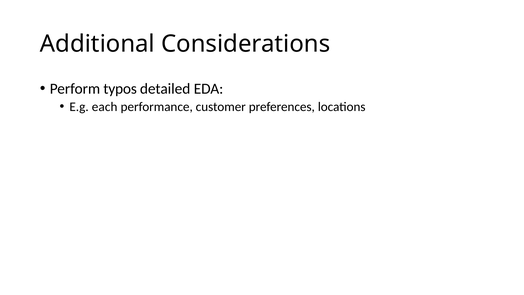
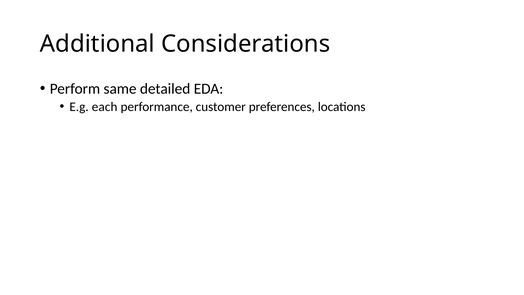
typos: typos -> same
